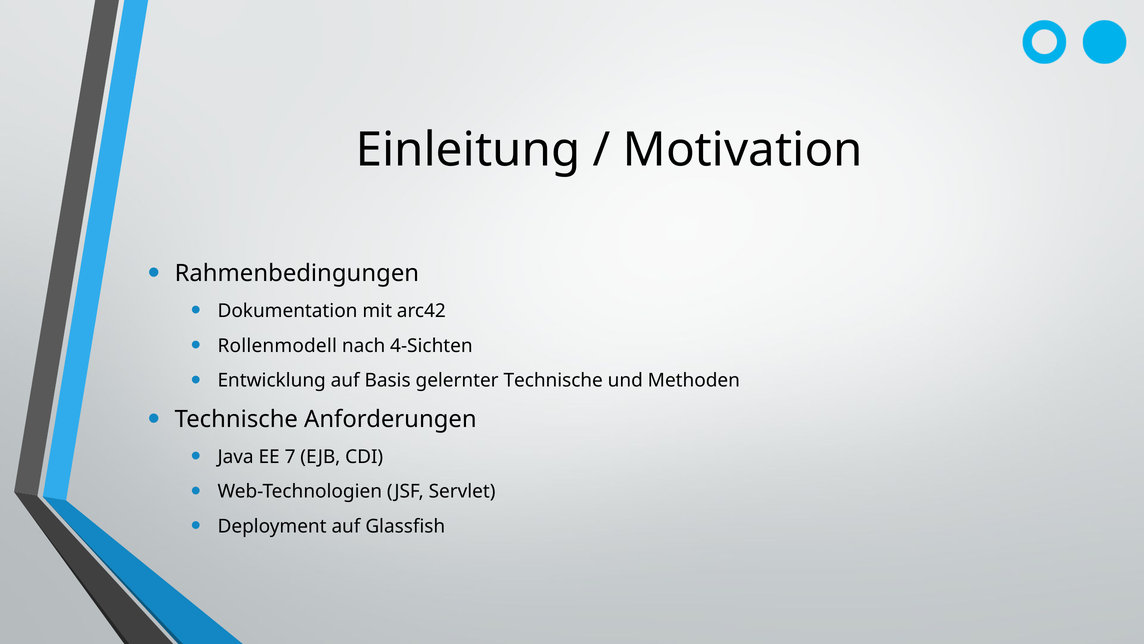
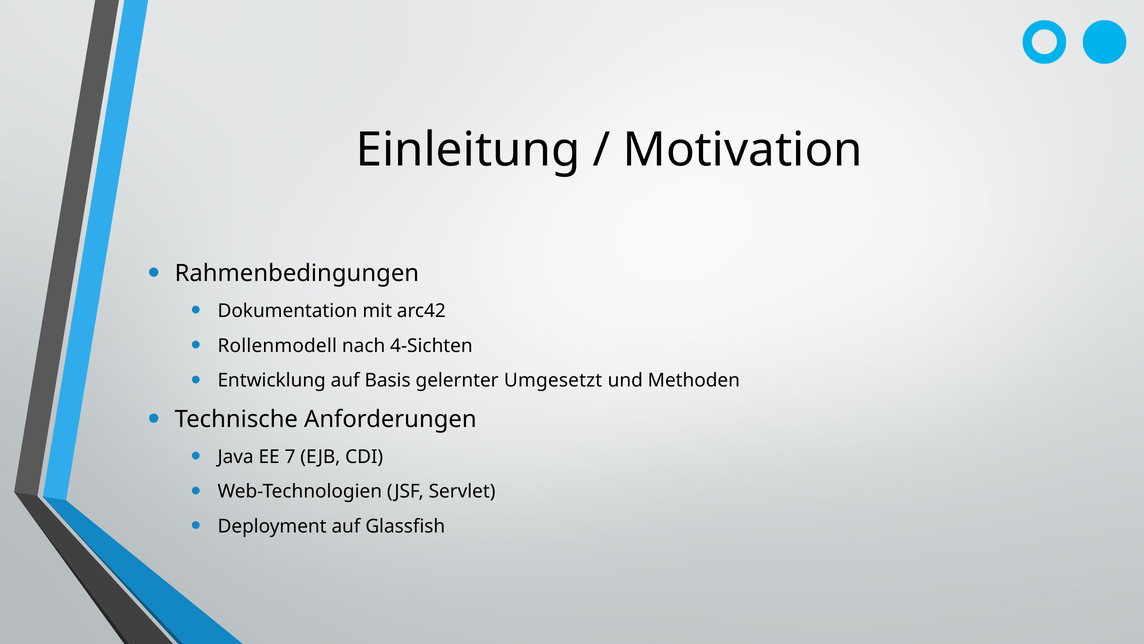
gelernter Technische: Technische -> Umgesetzt
